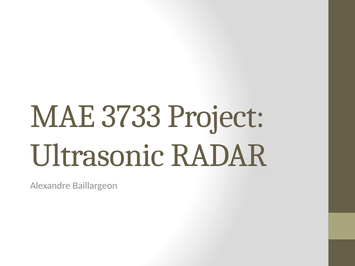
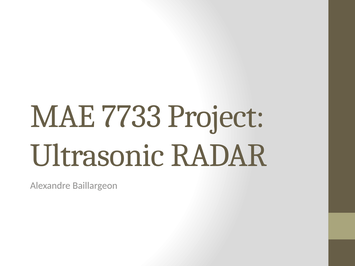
3733: 3733 -> 7733
